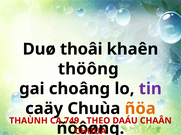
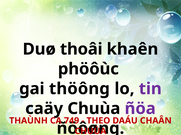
thöông: thöông -> phöôùc
choâng: choâng -> thöông
ñöa colour: orange -> purple
